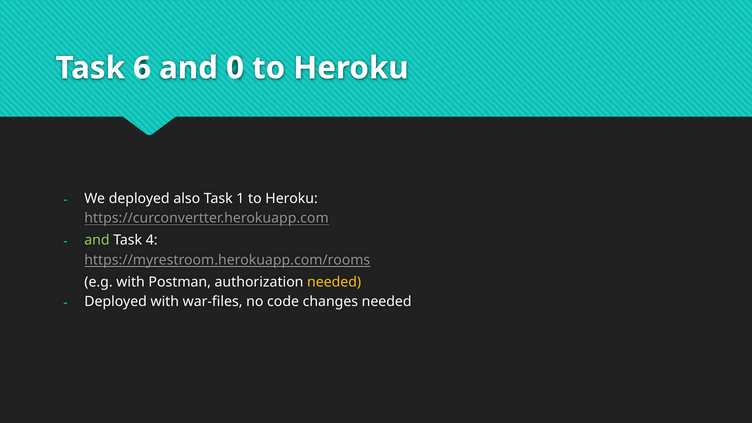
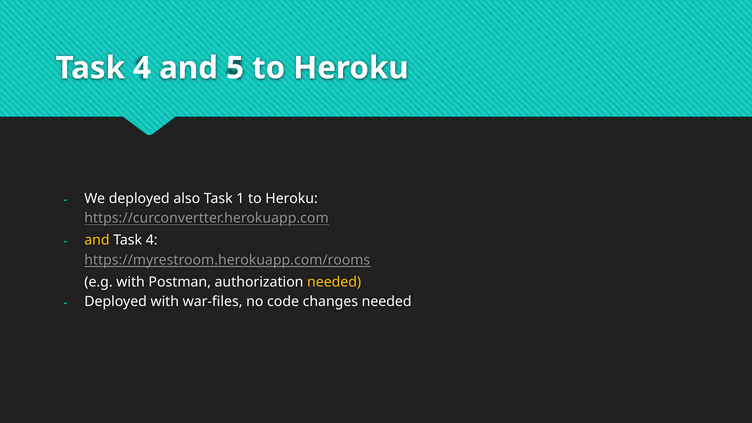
6 at (142, 68): 6 -> 4
0: 0 -> 5
and at (97, 240) colour: light green -> yellow
